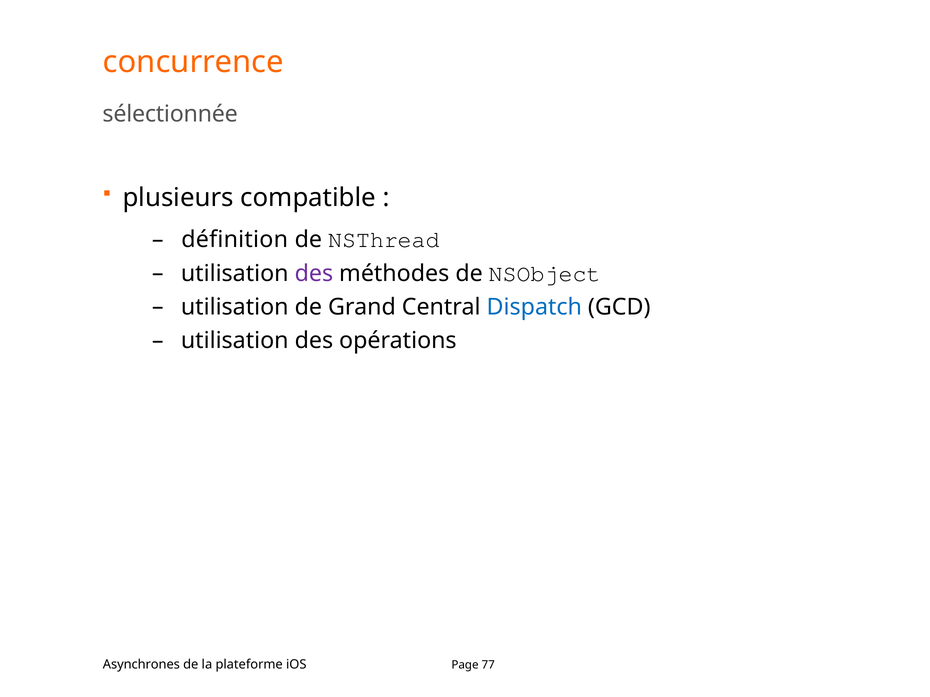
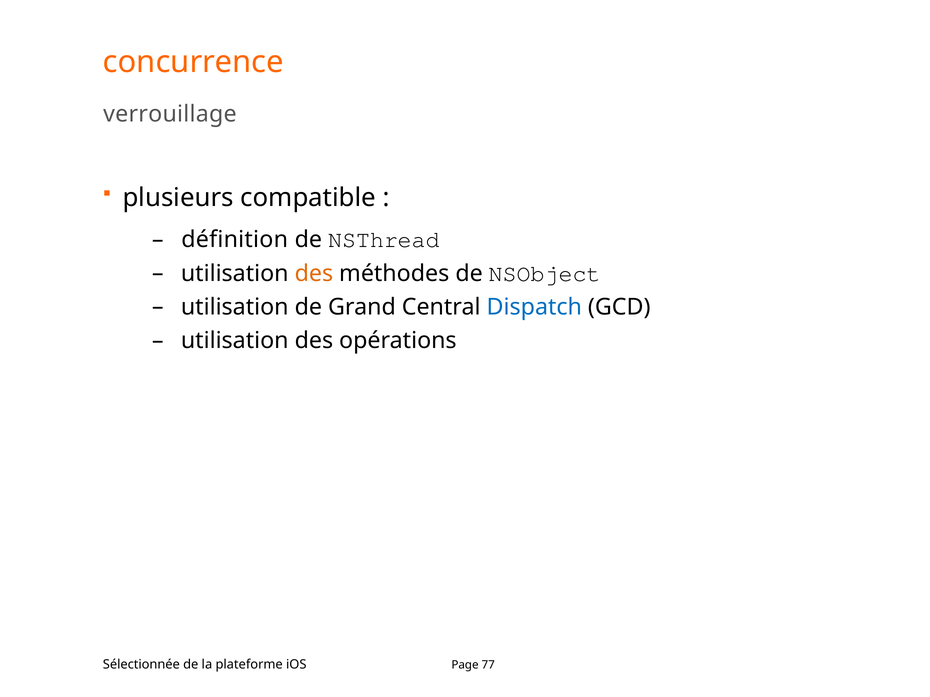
sélectionnée: sélectionnée -> verrouillage
des at (314, 274) colour: purple -> orange
Asynchrones: Asynchrones -> Sélectionnée
